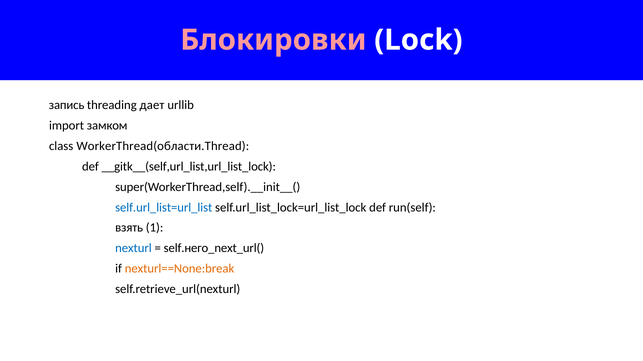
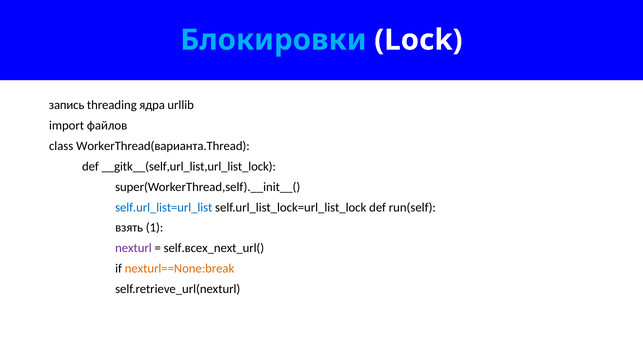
Блокировки colour: pink -> light blue
дает: дает -> ядра
замком: замком -> файлов
WorkerThread(области.Thread: WorkerThread(области.Thread -> WorkerThread(варианта.Thread
nexturl colour: blue -> purple
self.него_next_url(: self.него_next_url( -> self.всех_next_url(
